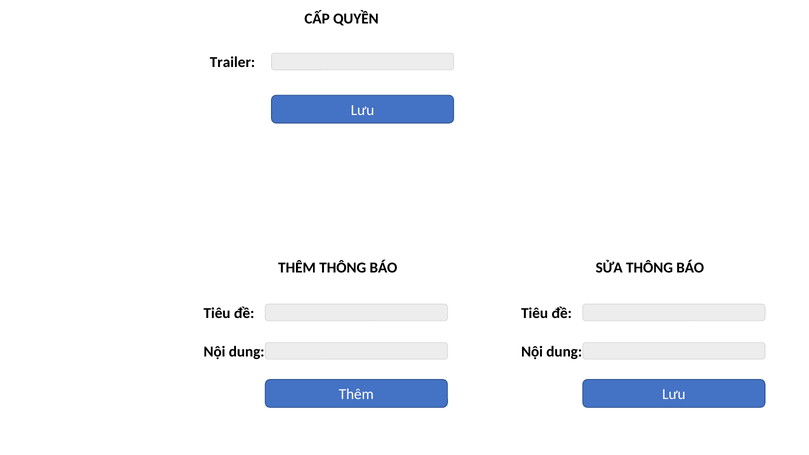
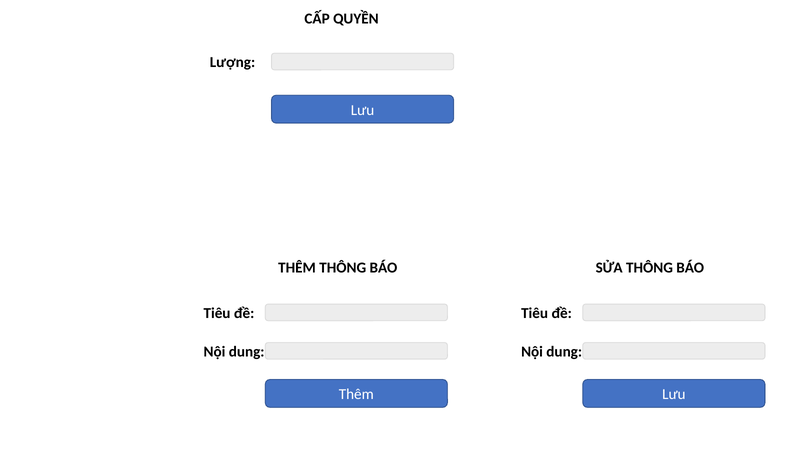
Trailer: Trailer -> Lượng
